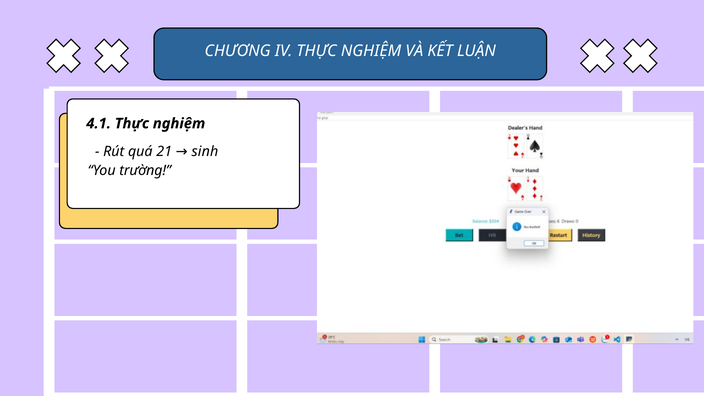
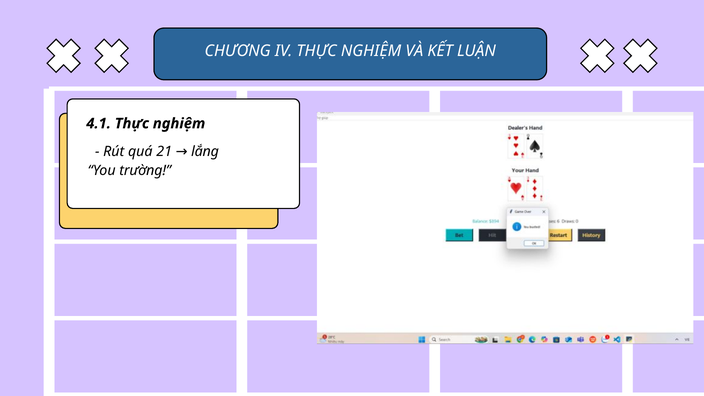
sinh: sinh -> lắng
